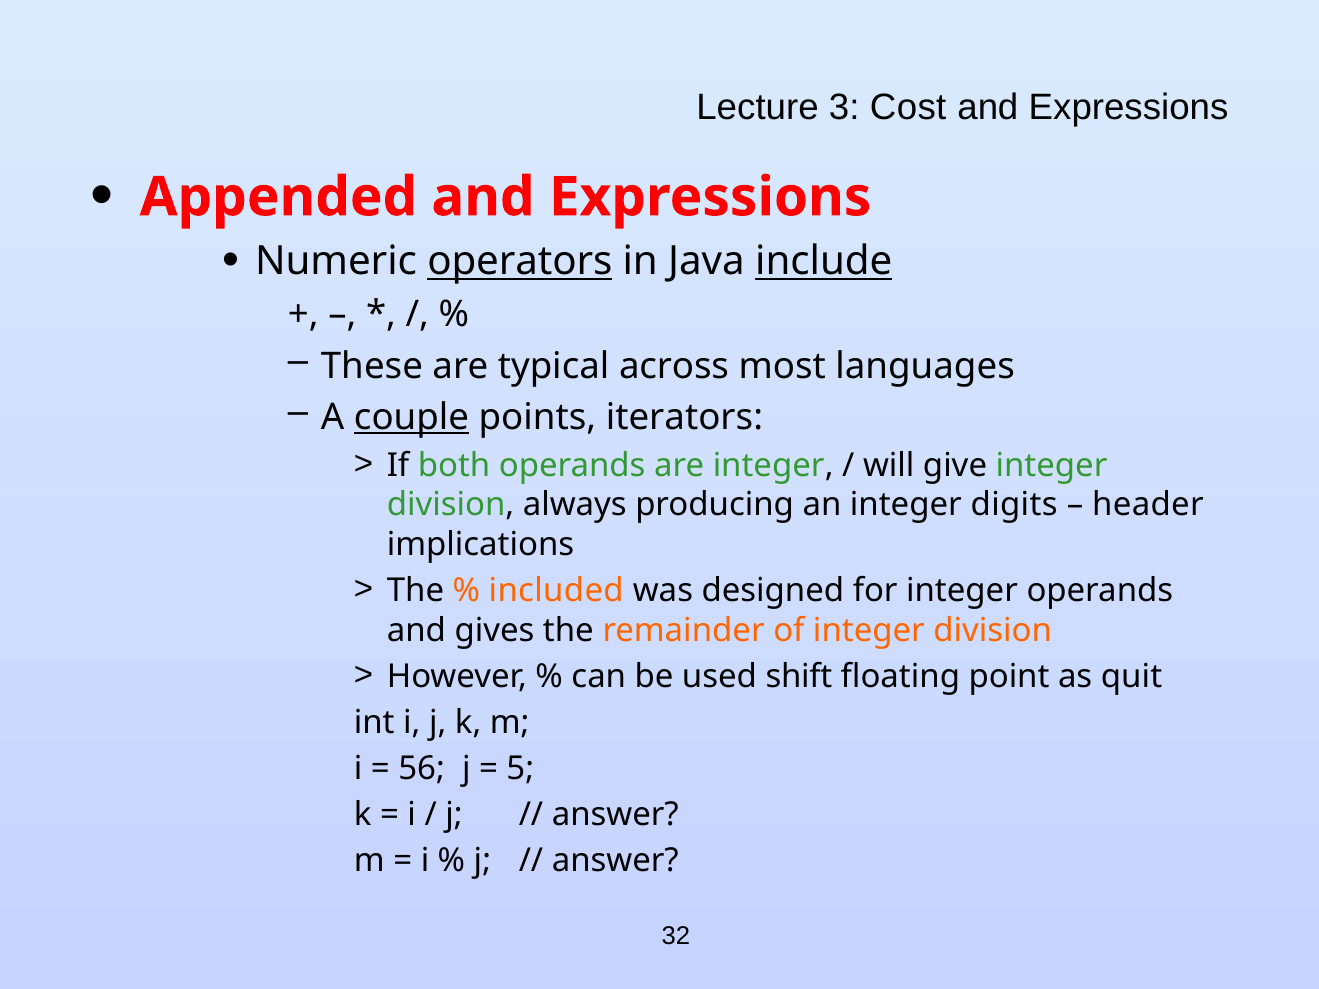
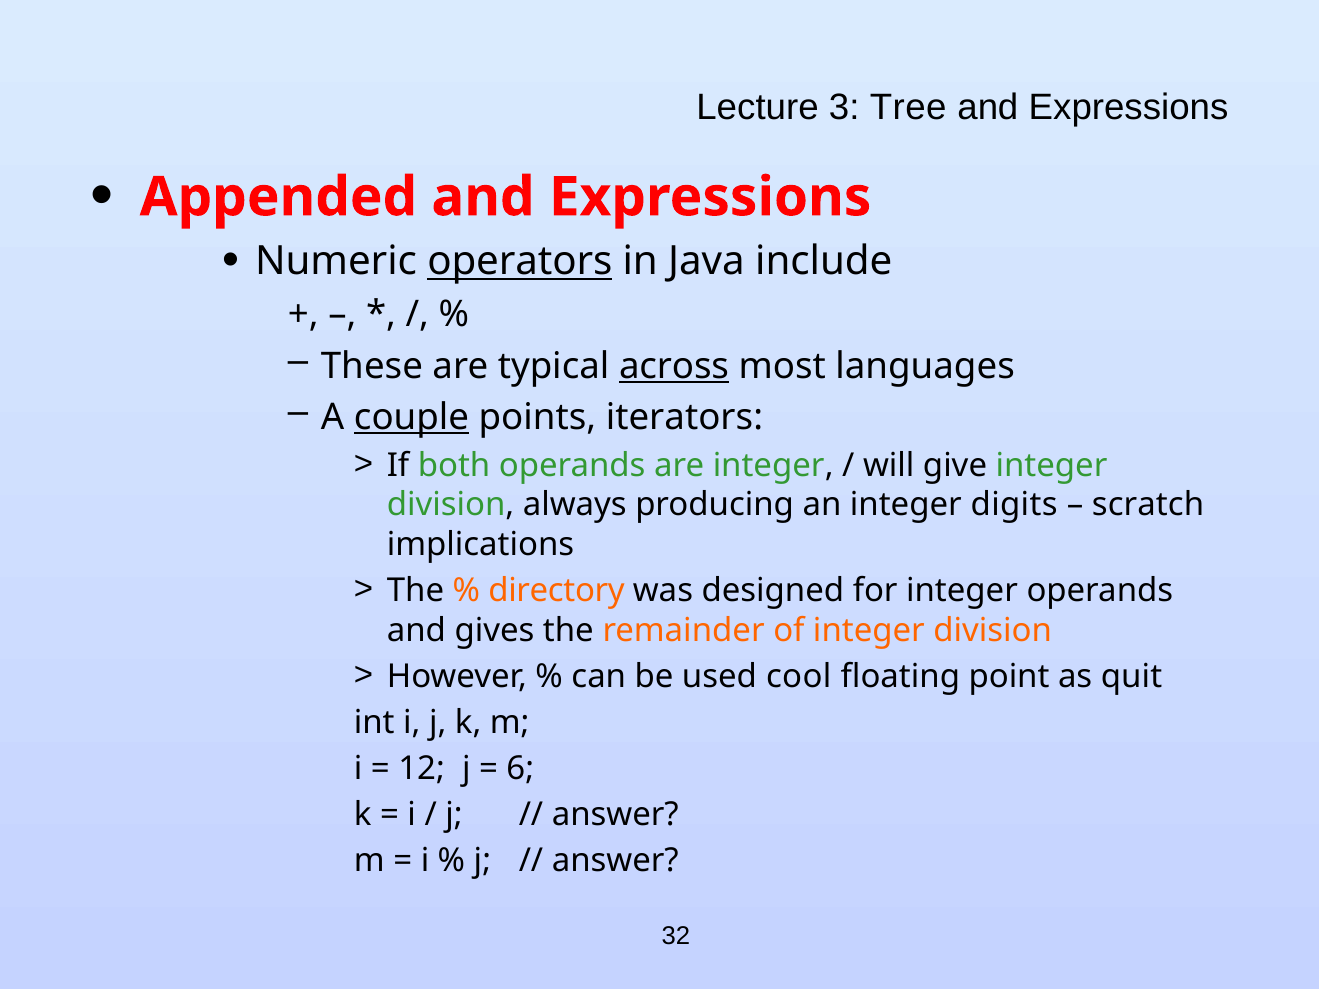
Cost: Cost -> Tree
include underline: present -> none
across underline: none -> present
header: header -> scratch
included: included -> directory
shift: shift -> cool
56: 56 -> 12
5: 5 -> 6
